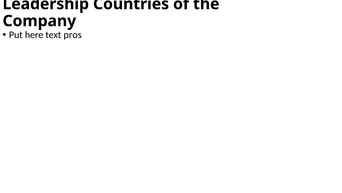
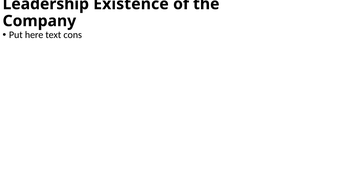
Countries: Countries -> Existence
pros: pros -> cons
